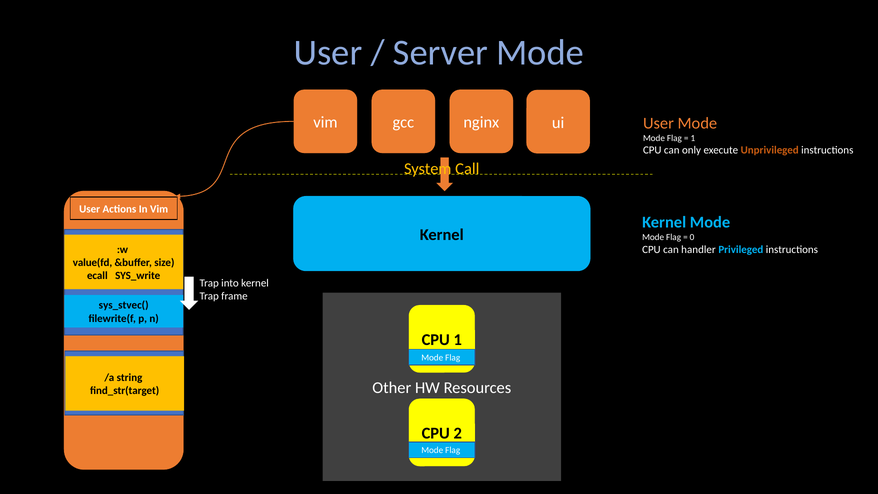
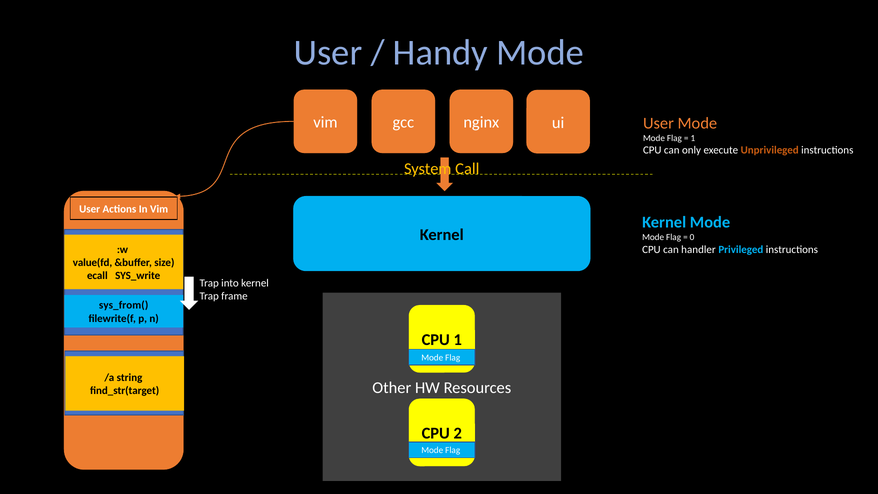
Server: Server -> Handy
sys_stvec(: sys_stvec( -> sys_from(
